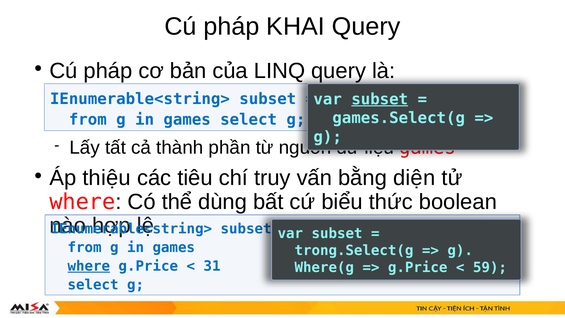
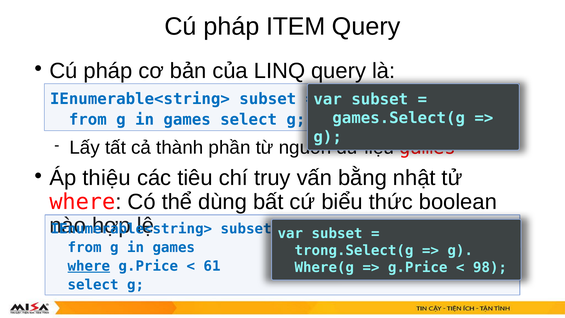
KHAI: KHAI -> ITEM
subset at (380, 99) underline: present -> none
diện: diện -> nhật
31: 31 -> 61
59: 59 -> 98
